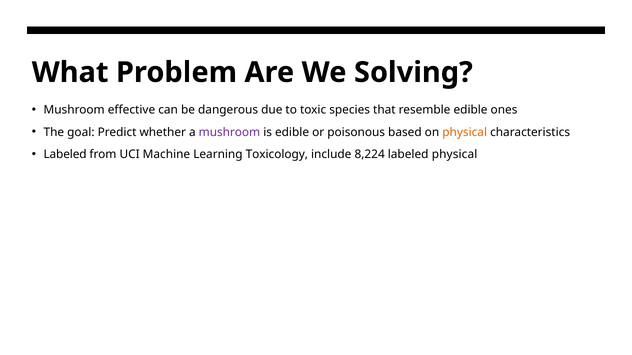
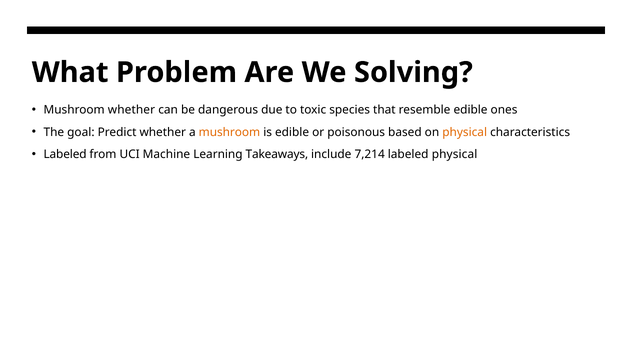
Mushroom effective: effective -> whether
mushroom at (229, 132) colour: purple -> orange
Toxicology: Toxicology -> Takeaways
8,224: 8,224 -> 7,214
